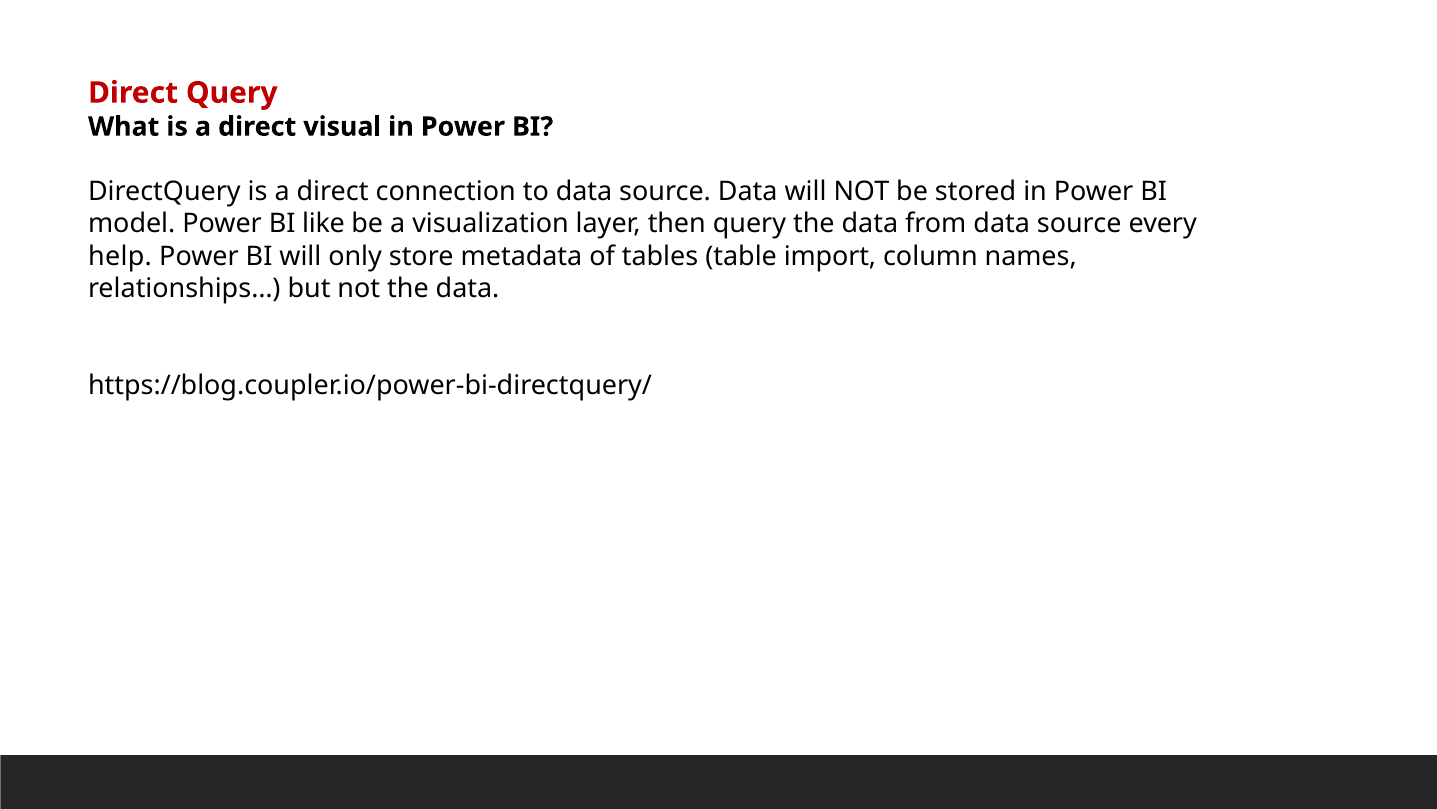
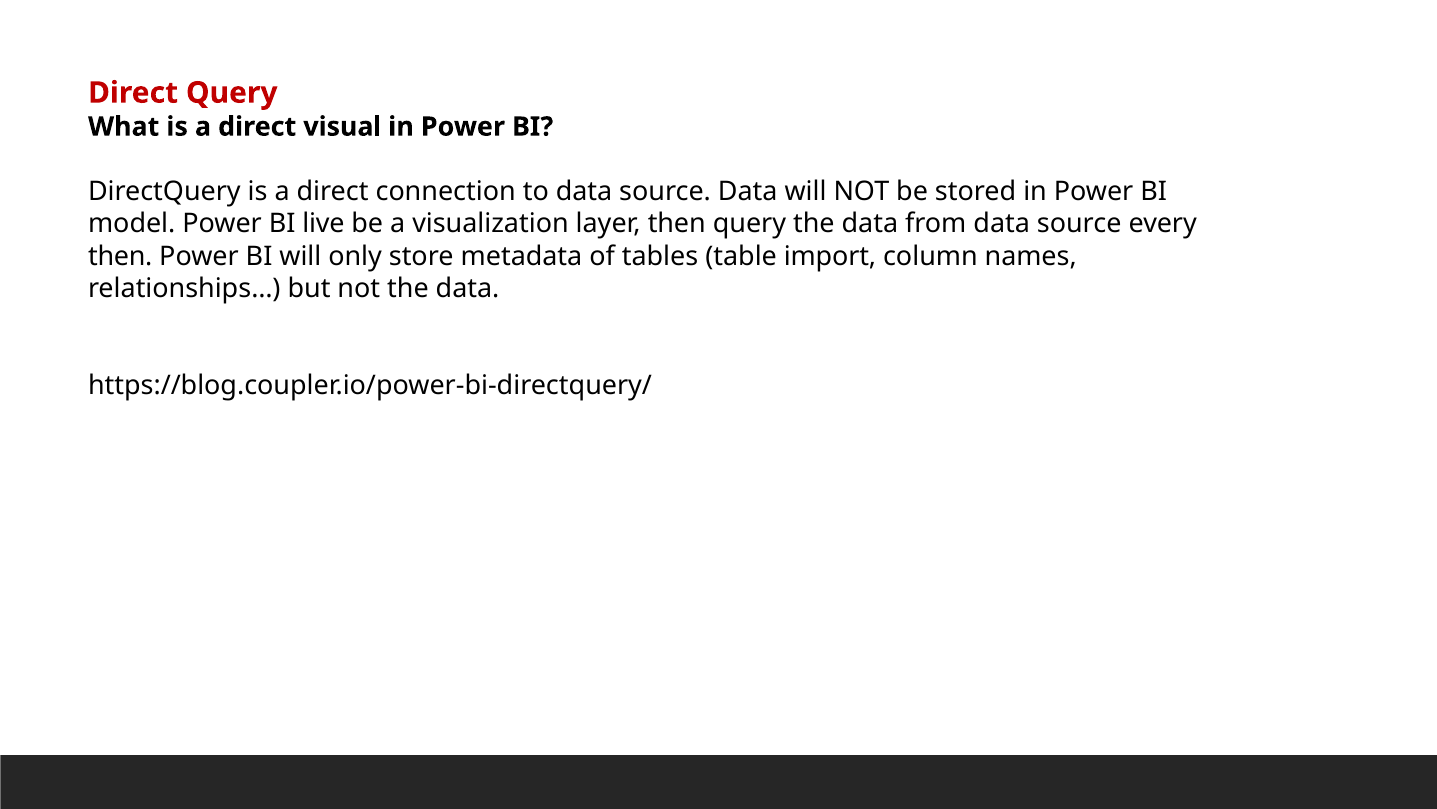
like: like -> live
help at (120, 256): help -> then
